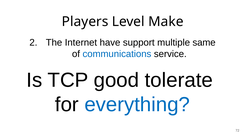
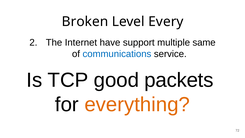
Players: Players -> Broken
Make: Make -> Every
tolerate: tolerate -> packets
everything colour: blue -> orange
